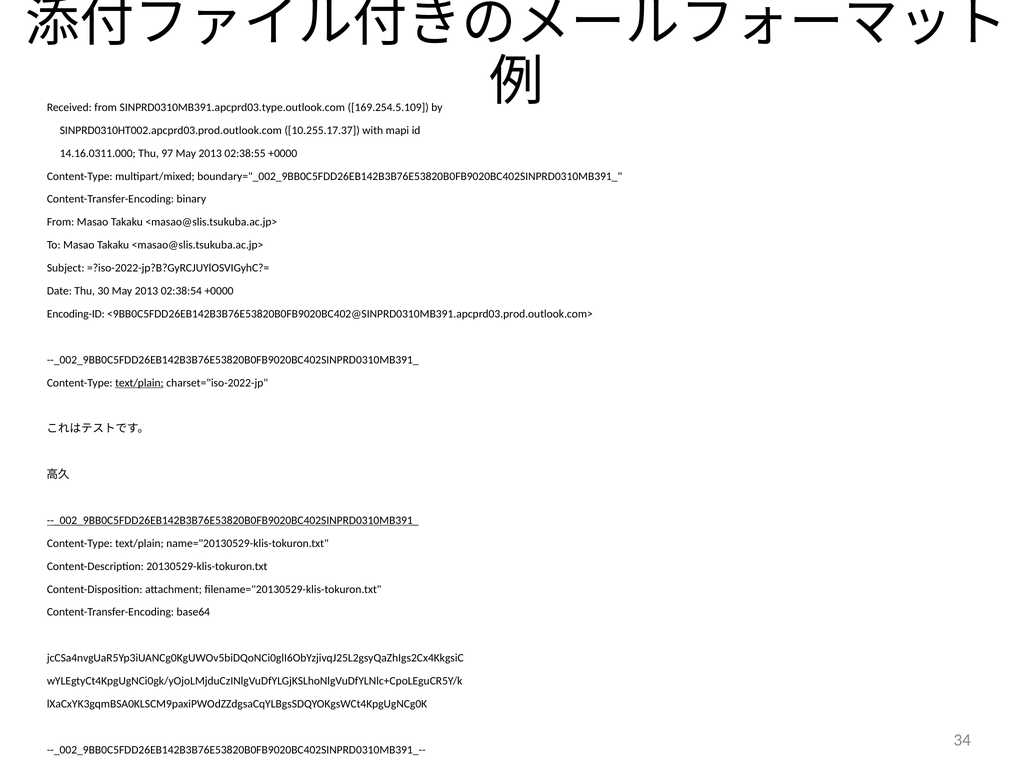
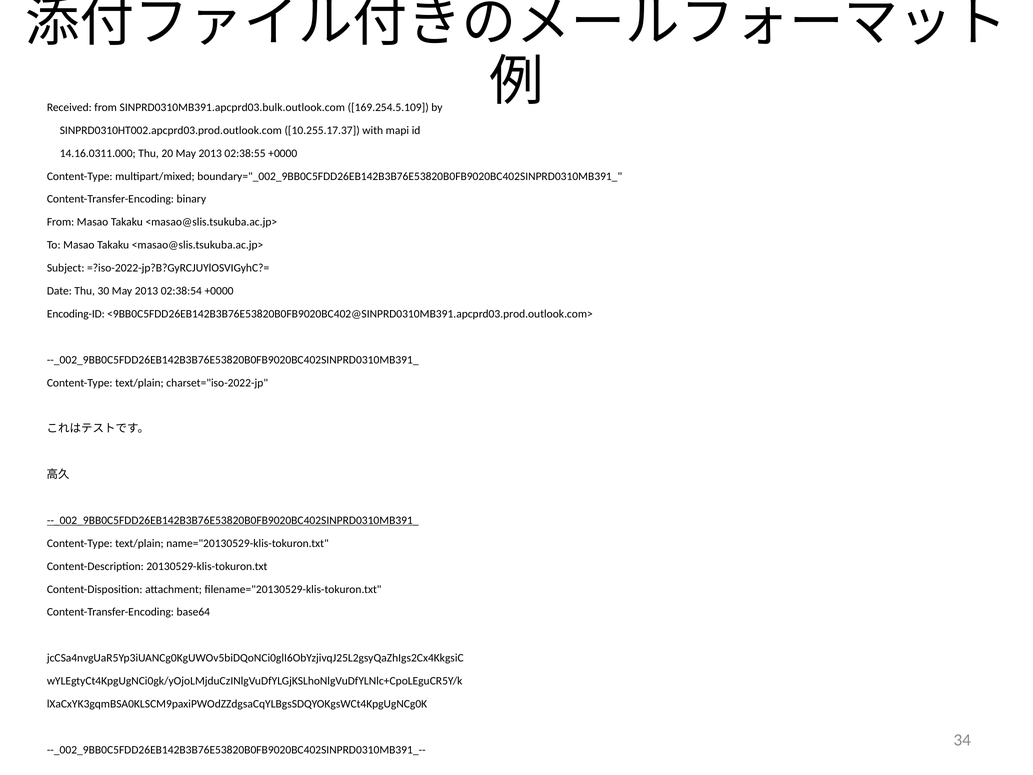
SINPRD0310MB391.apcprd03.type.outlook.com: SINPRD0310MB391.apcprd03.type.outlook.com -> SINPRD0310MB391.apcprd03.bulk.outlook.com
97: 97 -> 20
text/plain at (139, 383) underline: present -> none
